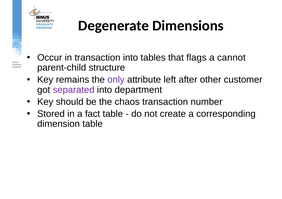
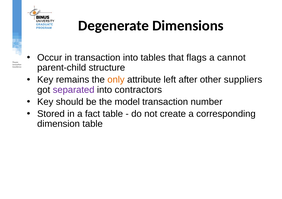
only colour: purple -> orange
customer: customer -> suppliers
department: department -> contractors
chaos: chaos -> model
